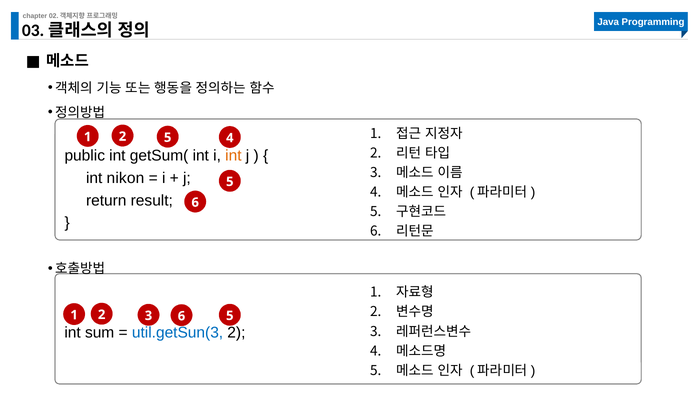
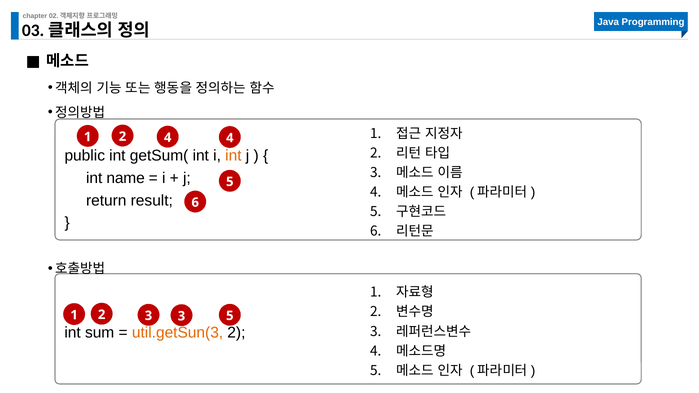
1 5: 5 -> 4
nikon: nikon -> name
3 6: 6 -> 3
util.getSun(3 colour: blue -> orange
